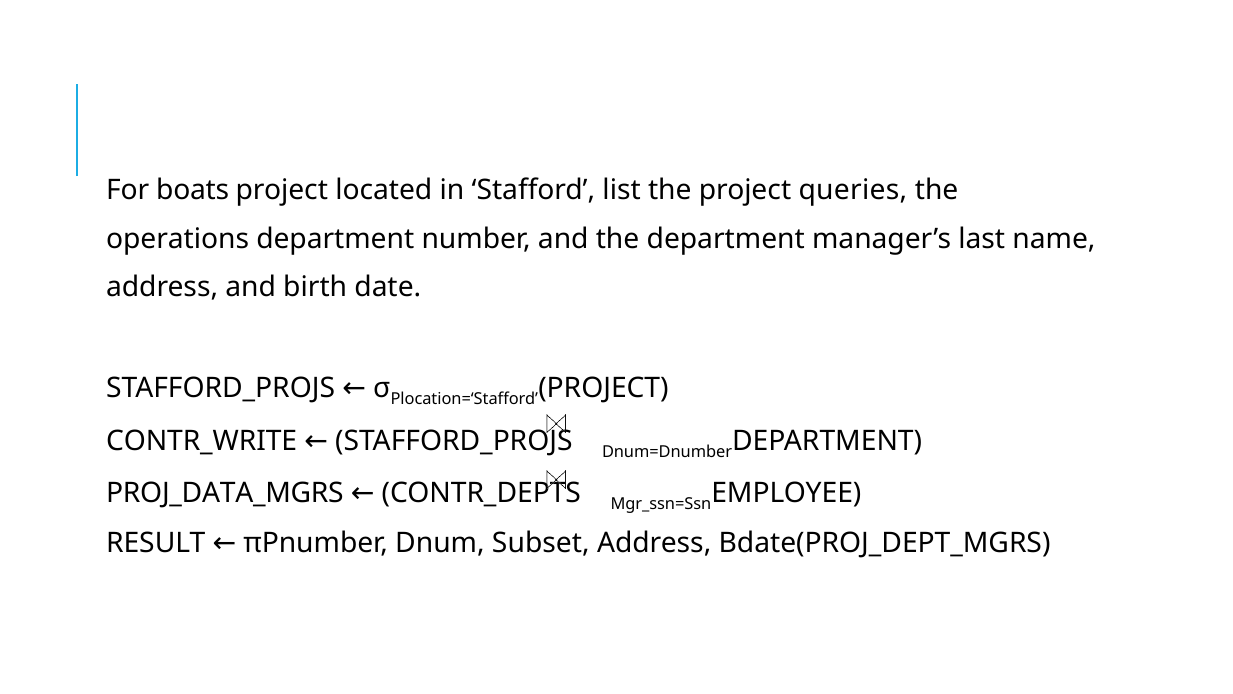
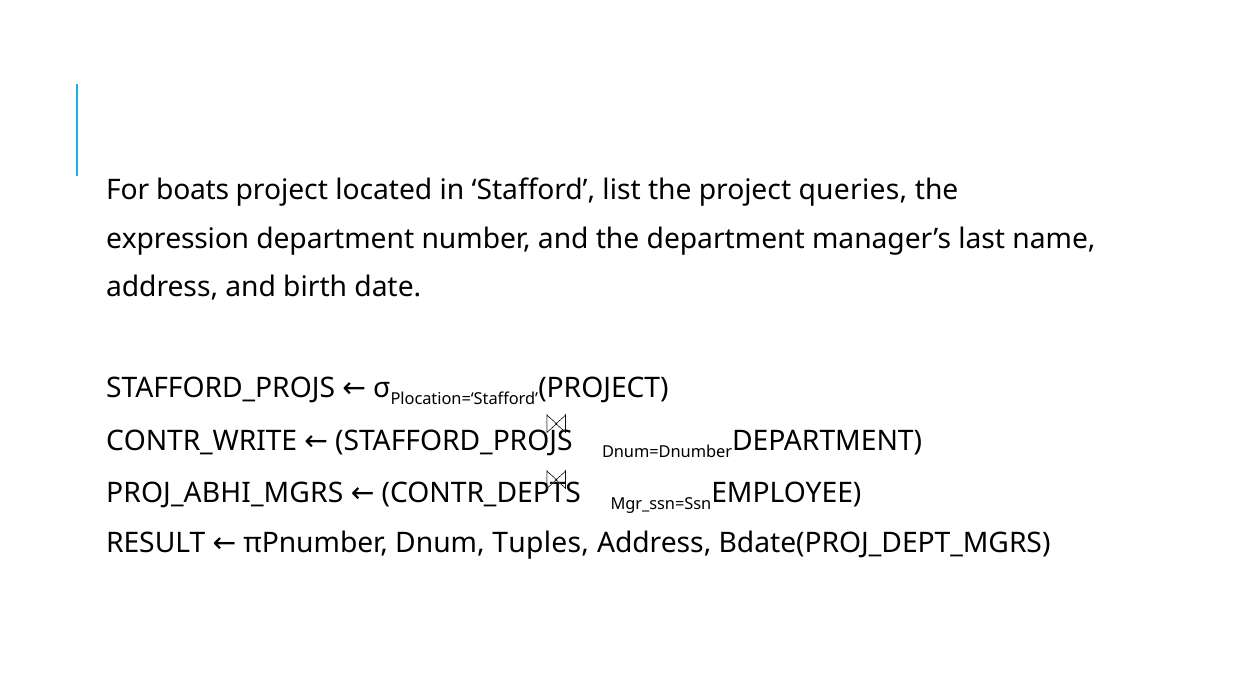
operations: operations -> expression
PROJ_DATA_MGRS: PROJ_DATA_MGRS -> PROJ_ABHI_MGRS
Subset: Subset -> Tuples
